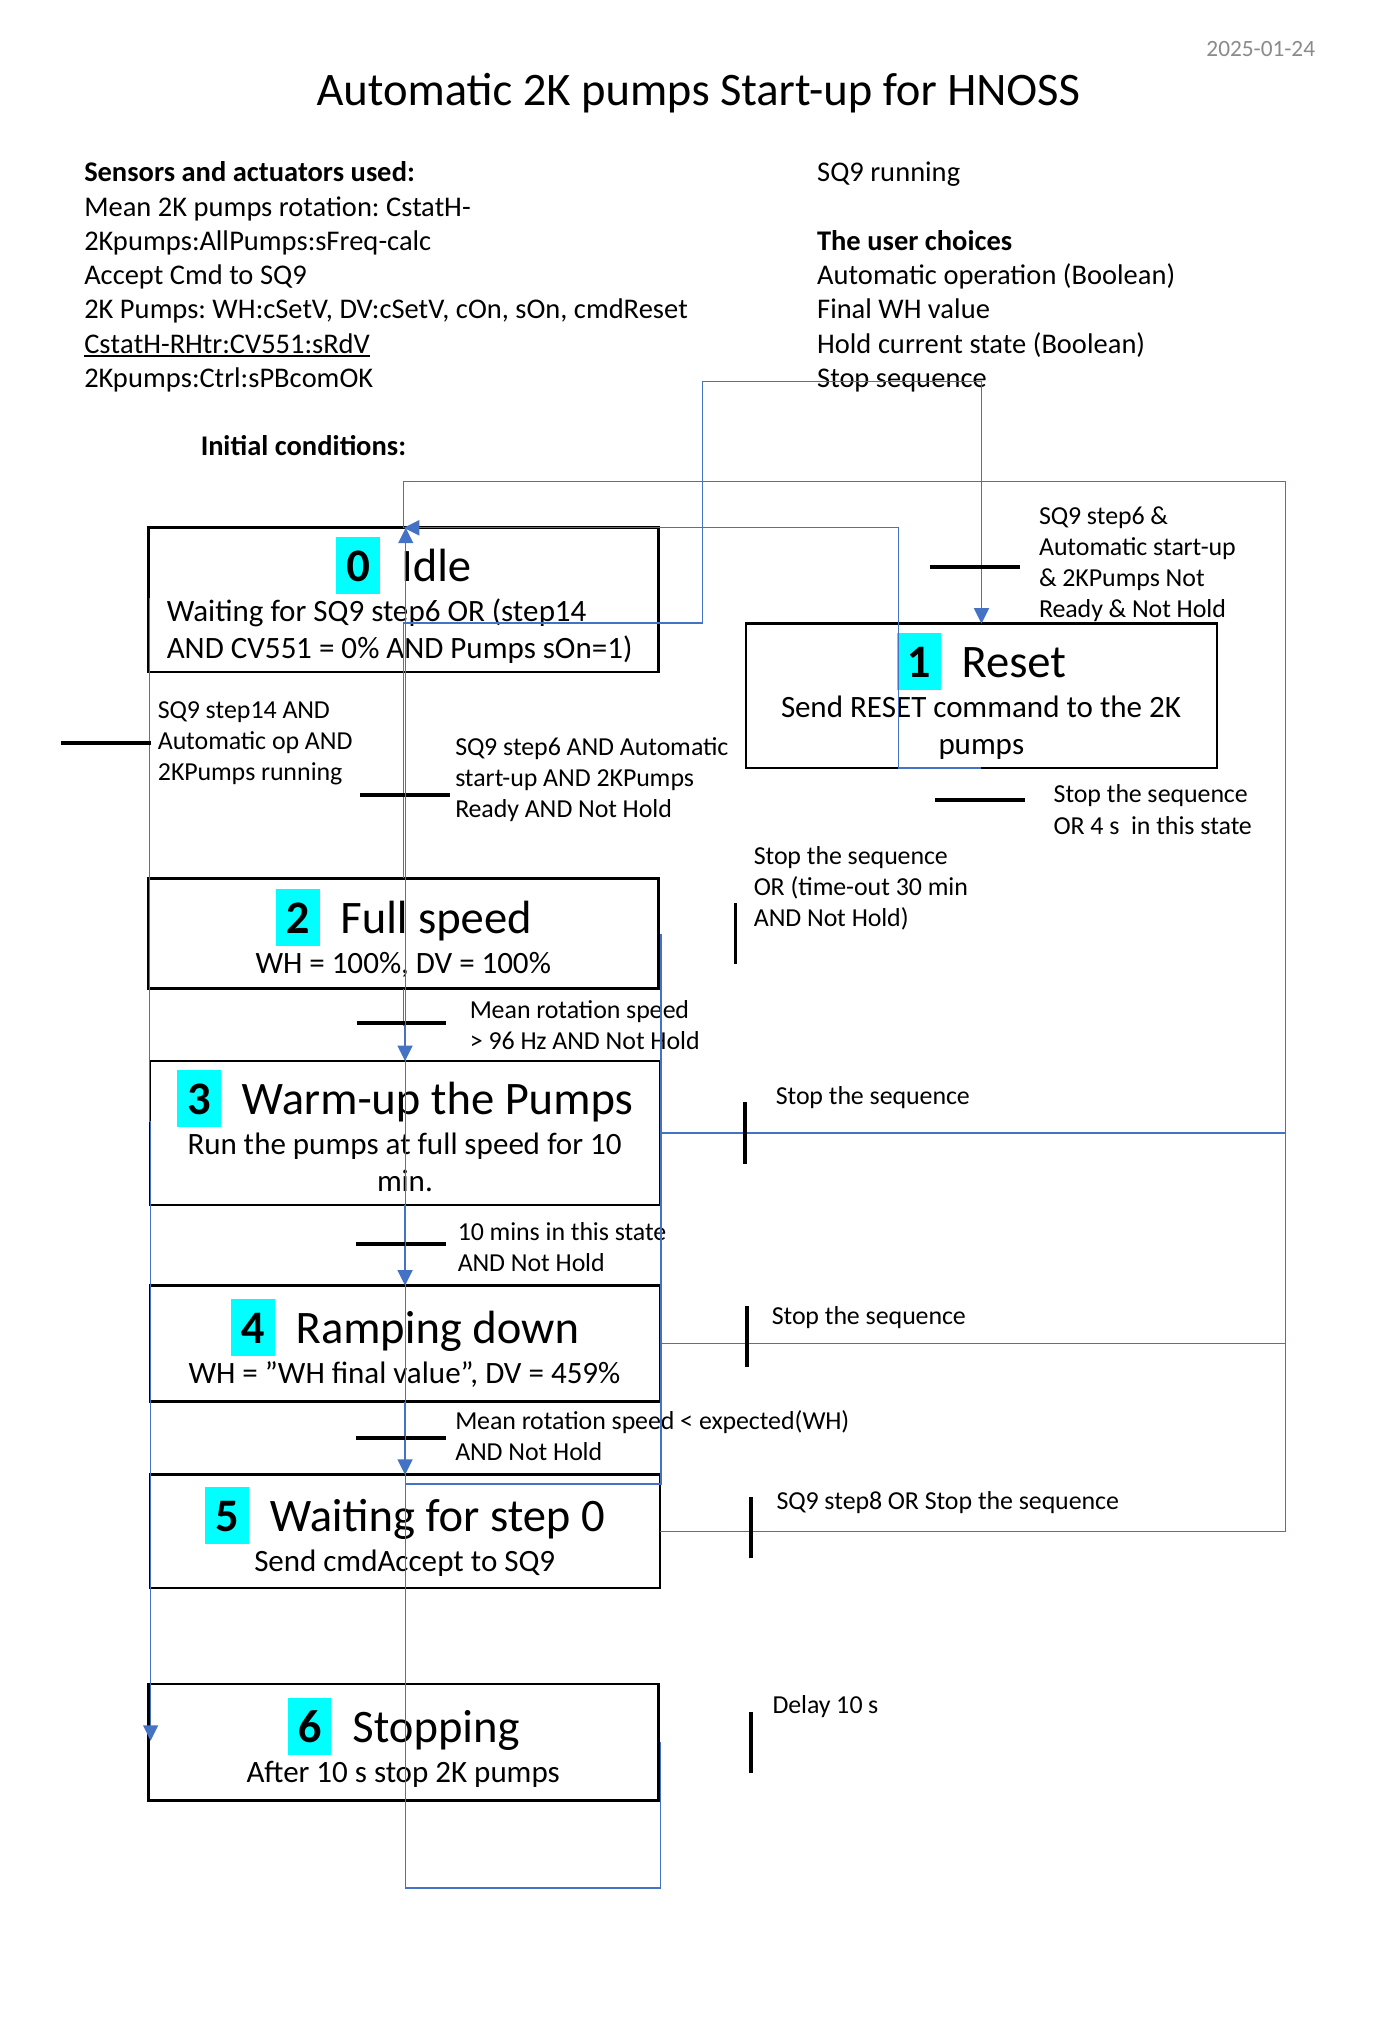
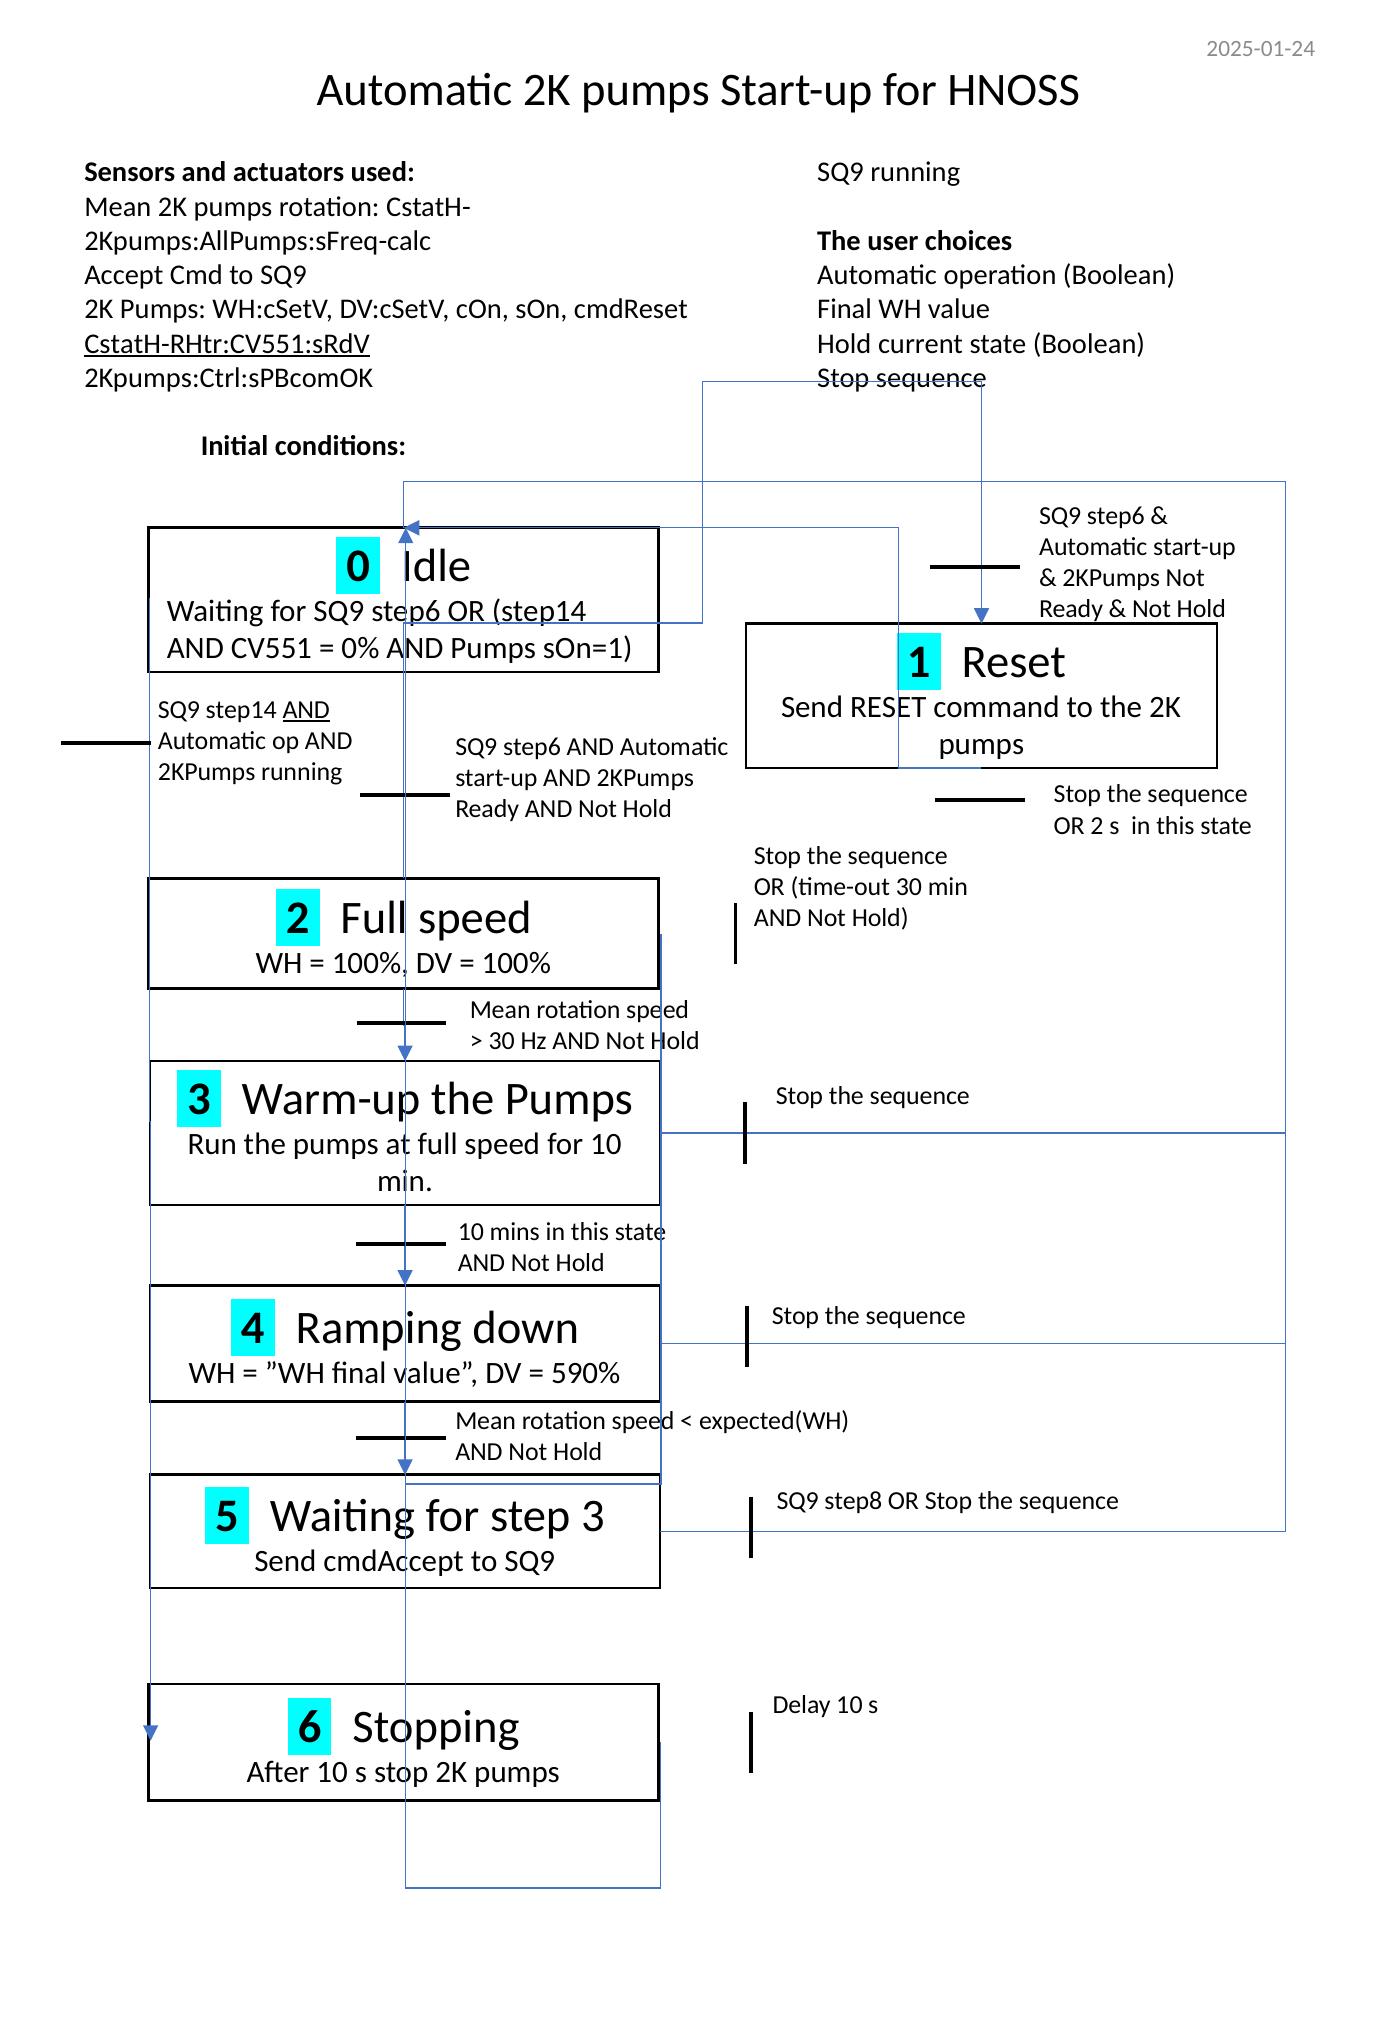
AND at (306, 710) underline: none -> present
OR 4: 4 -> 2
96 at (502, 1041): 96 -> 30
459%: 459% -> 590%
step 0: 0 -> 3
